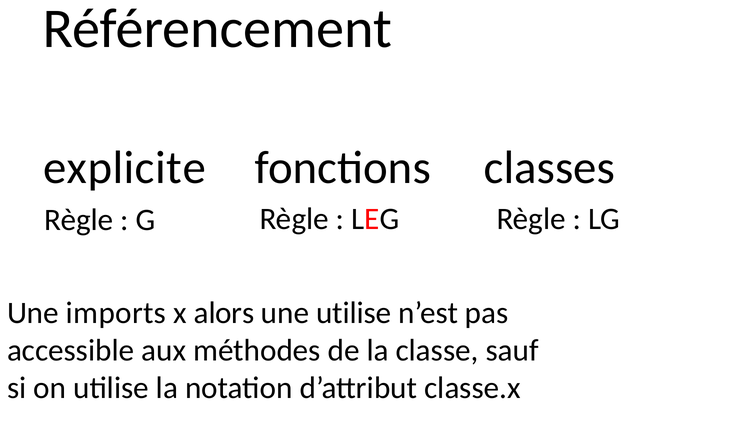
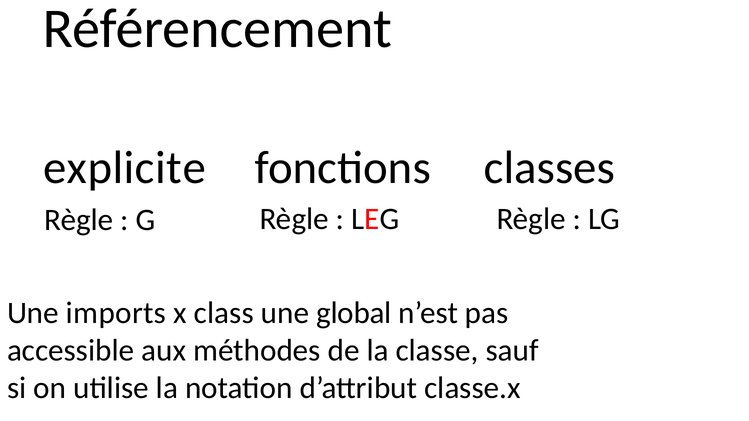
alors: alors -> class
une utilise: utilise -> global
